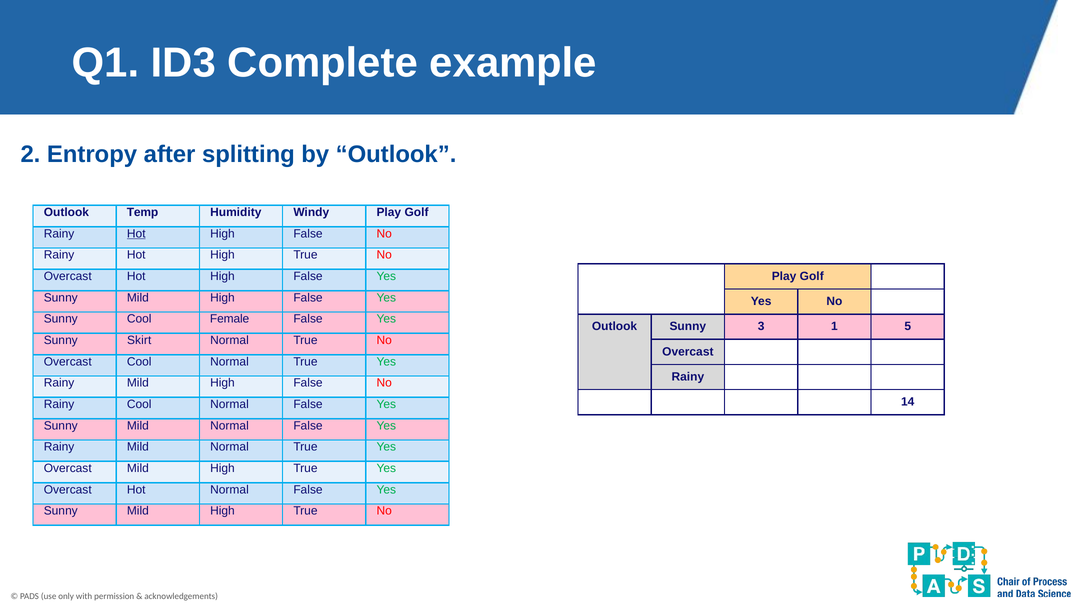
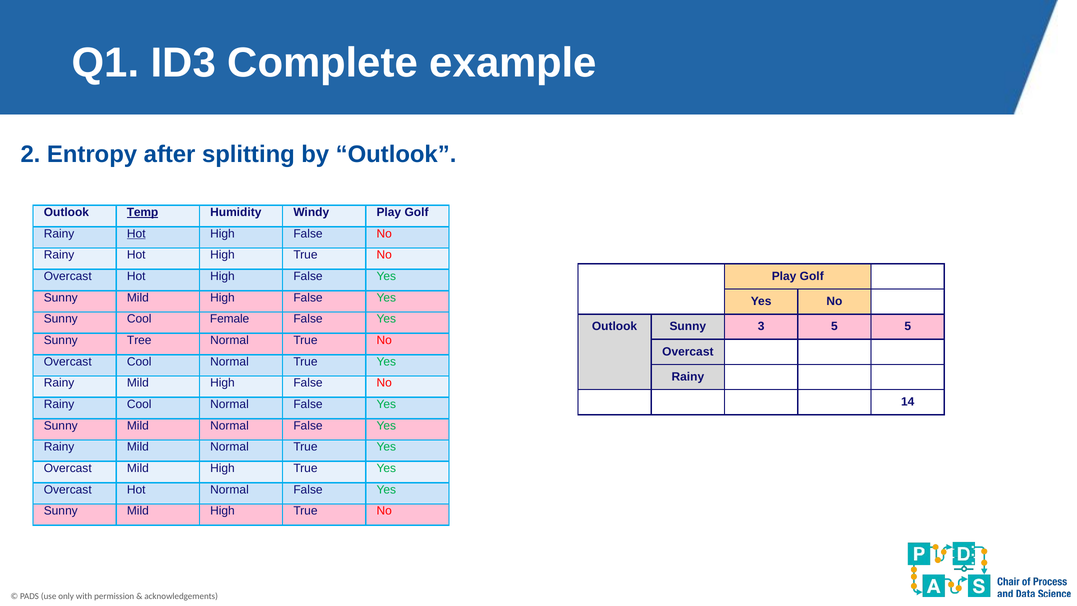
Temp underline: none -> present
3 1: 1 -> 5
Skirt: Skirt -> Tree
